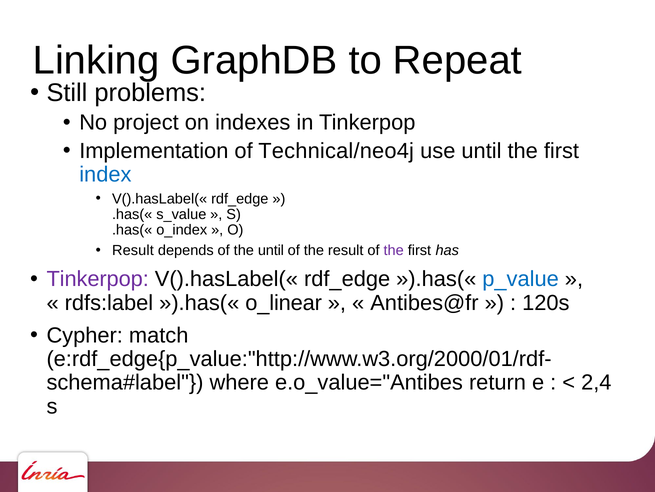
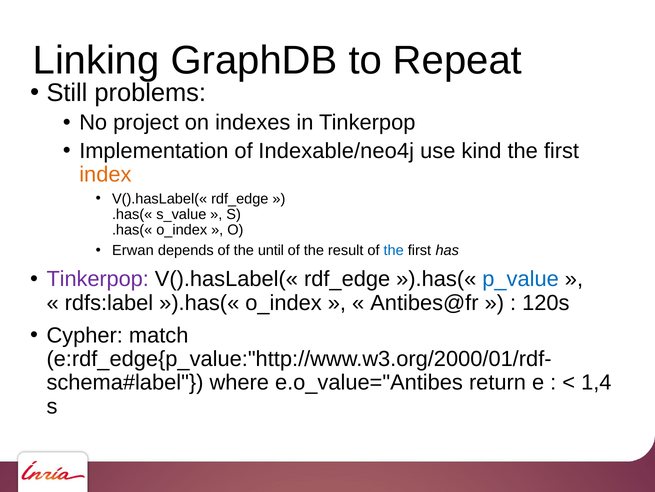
Technical/neo4j: Technical/neo4j -> Indexable/neo4j
use until: until -> kind
index colour: blue -> orange
Result at (133, 250): Result -> Erwan
the at (394, 250) colour: purple -> blue
»).has(« o_linear: o_linear -> o_index
2,4: 2,4 -> 1,4
